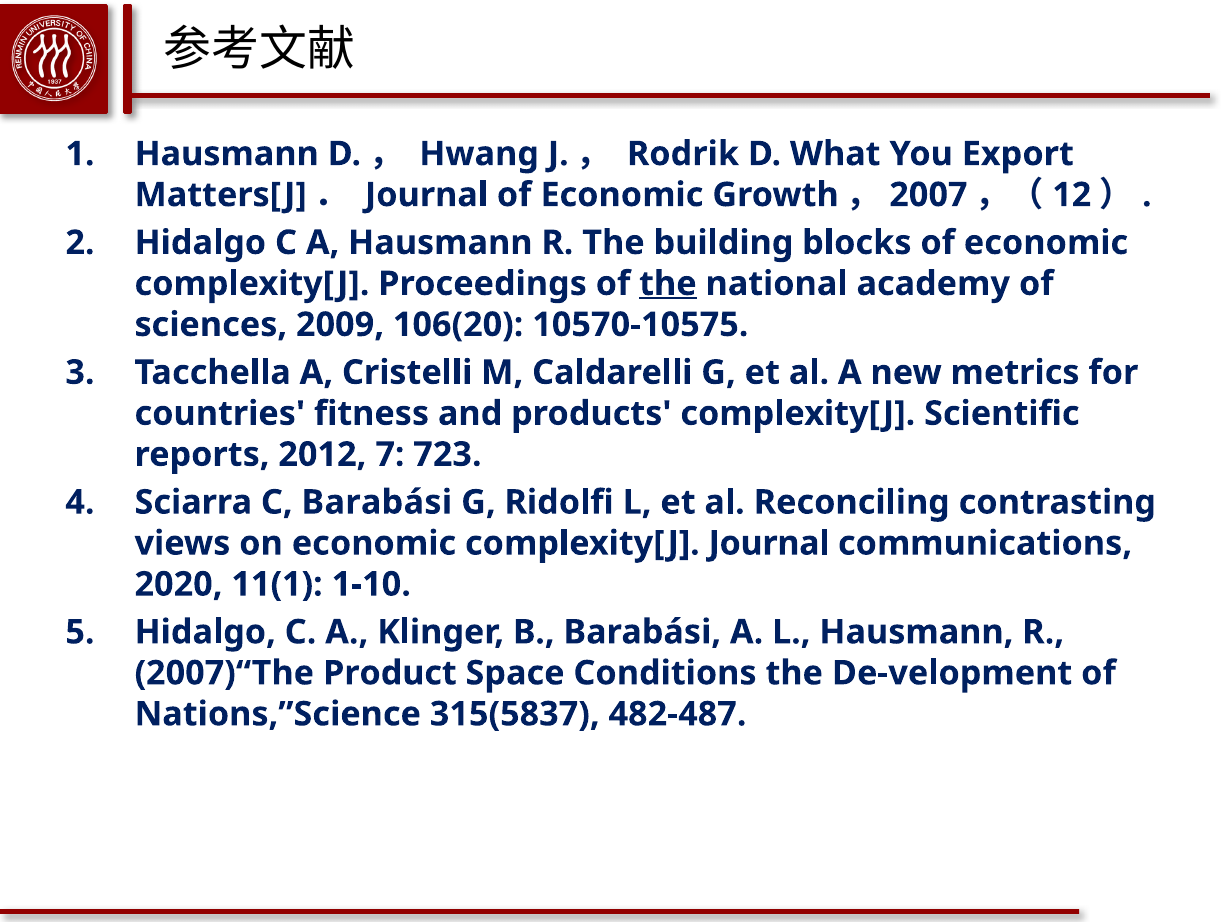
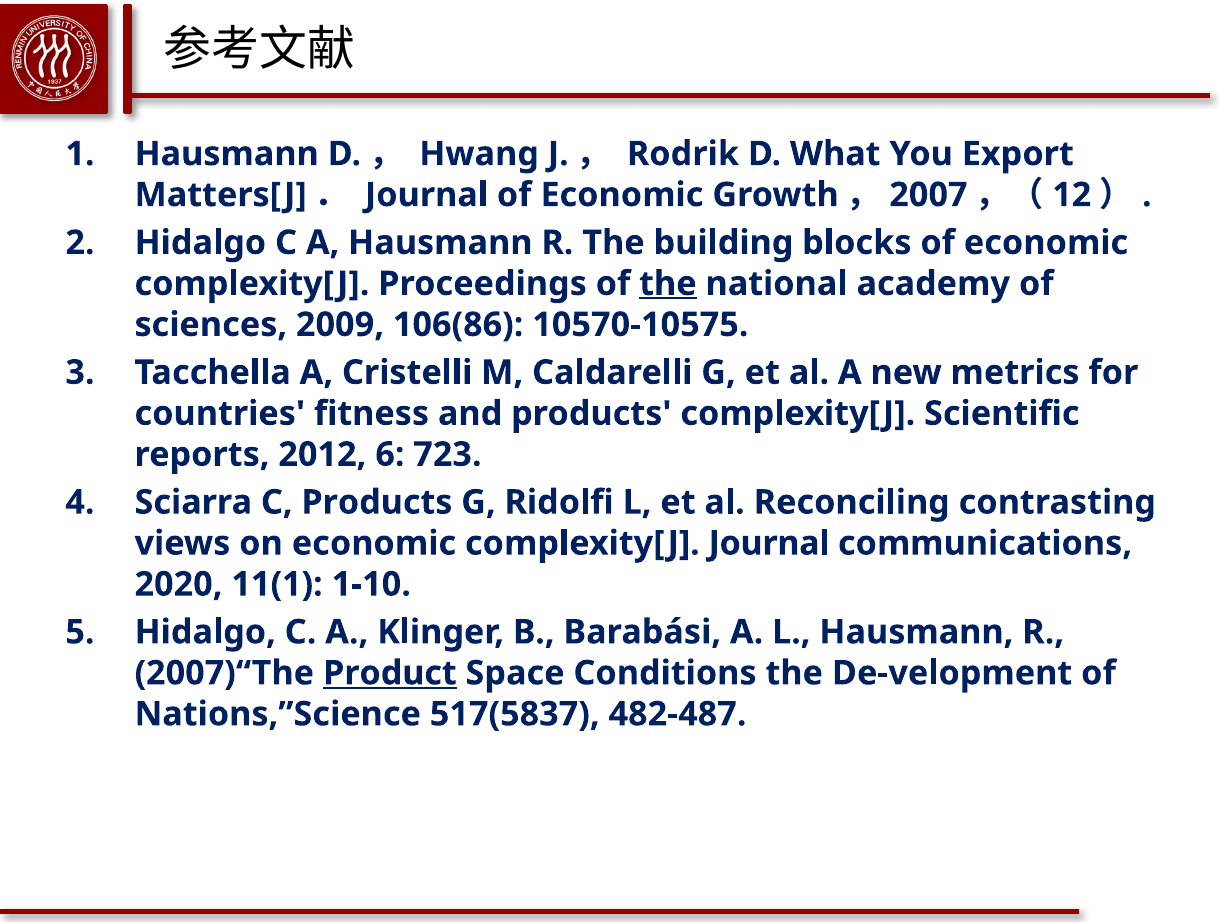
106(20: 106(20 -> 106(86
7: 7 -> 6
C Barabási: Barabási -> Products
Product underline: none -> present
315(5837: 315(5837 -> 517(5837
